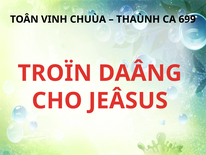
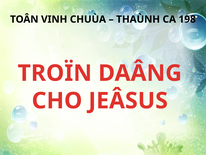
699: 699 -> 198
